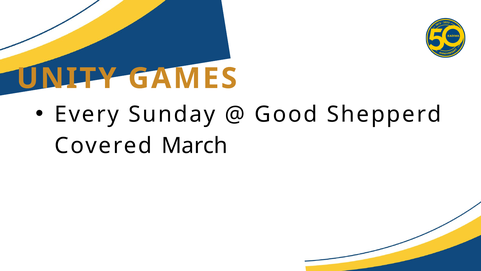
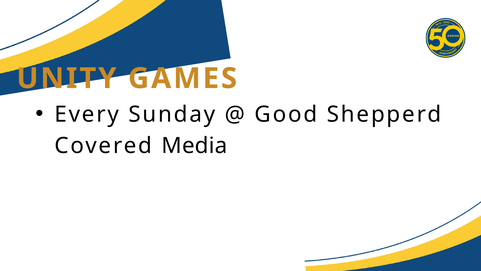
March: March -> Media
